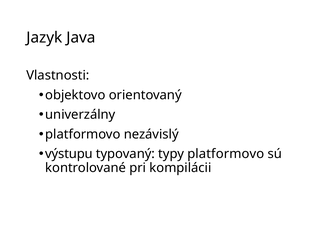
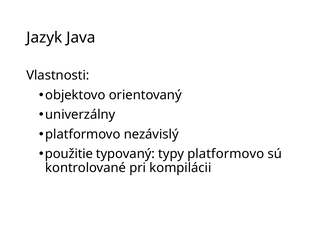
výstupu: výstupu -> použitie
